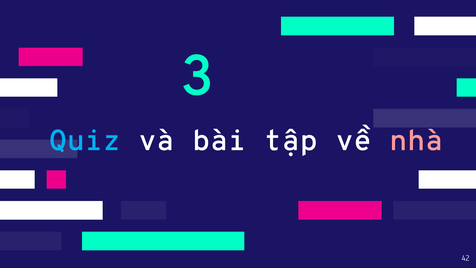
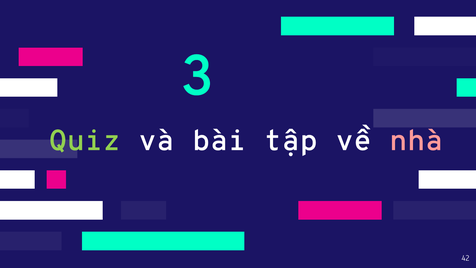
Quiz colour: light blue -> light green
